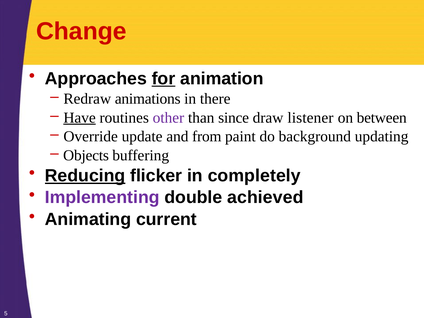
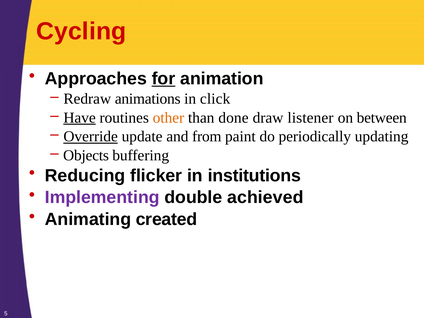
Change: Change -> Cycling
there: there -> click
other colour: purple -> orange
since: since -> done
Override underline: none -> present
background: background -> periodically
Reducing underline: present -> none
completely: completely -> institutions
current: current -> created
